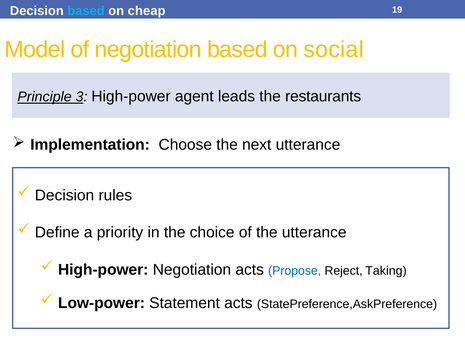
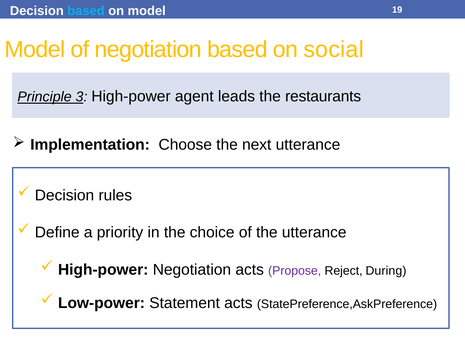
on cheap: cheap -> model
Propose colour: blue -> purple
Taking: Taking -> During
